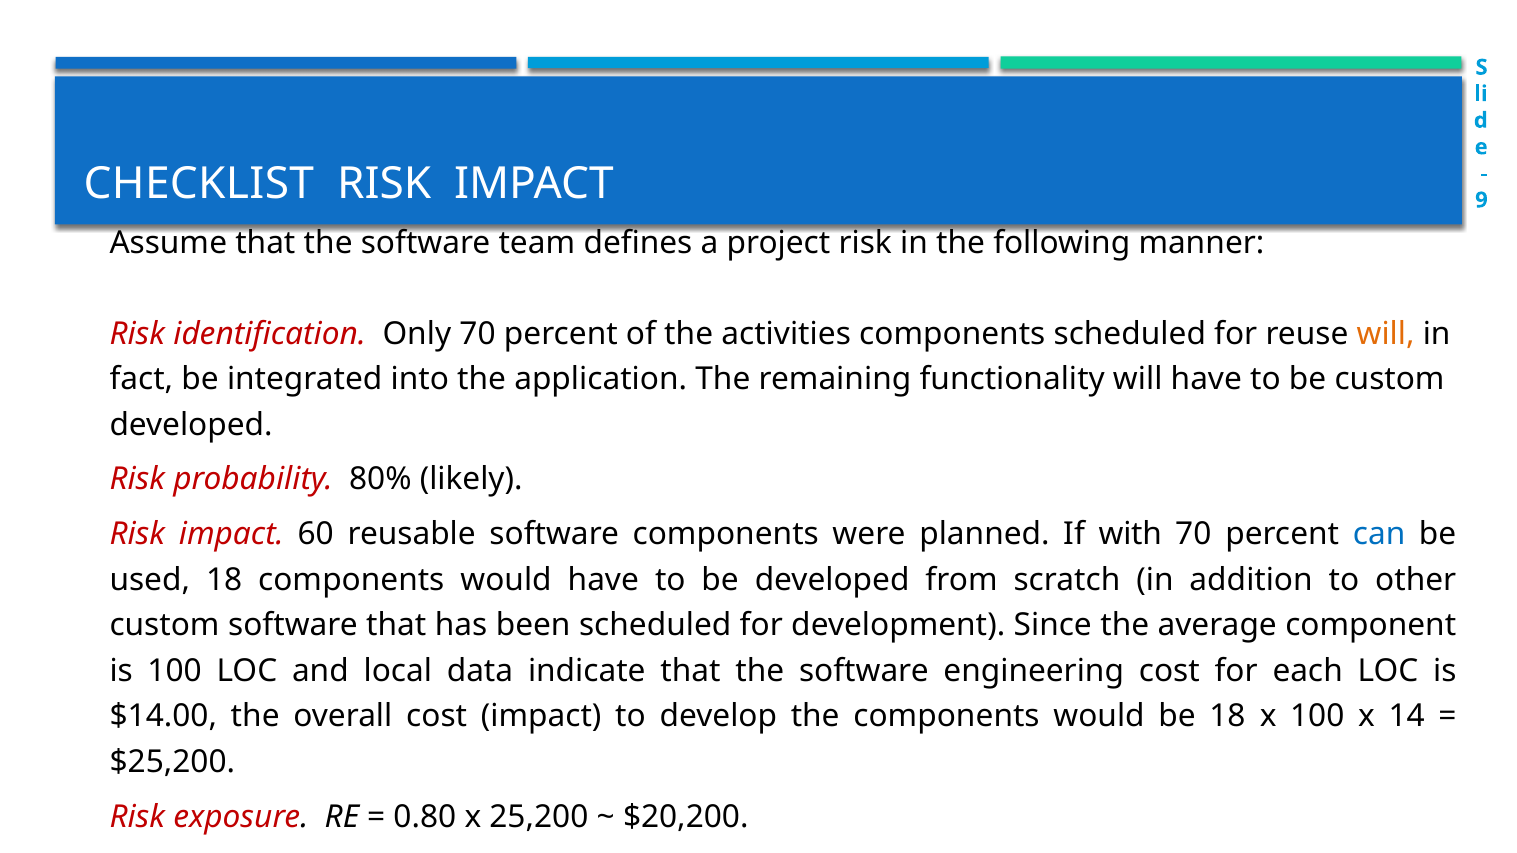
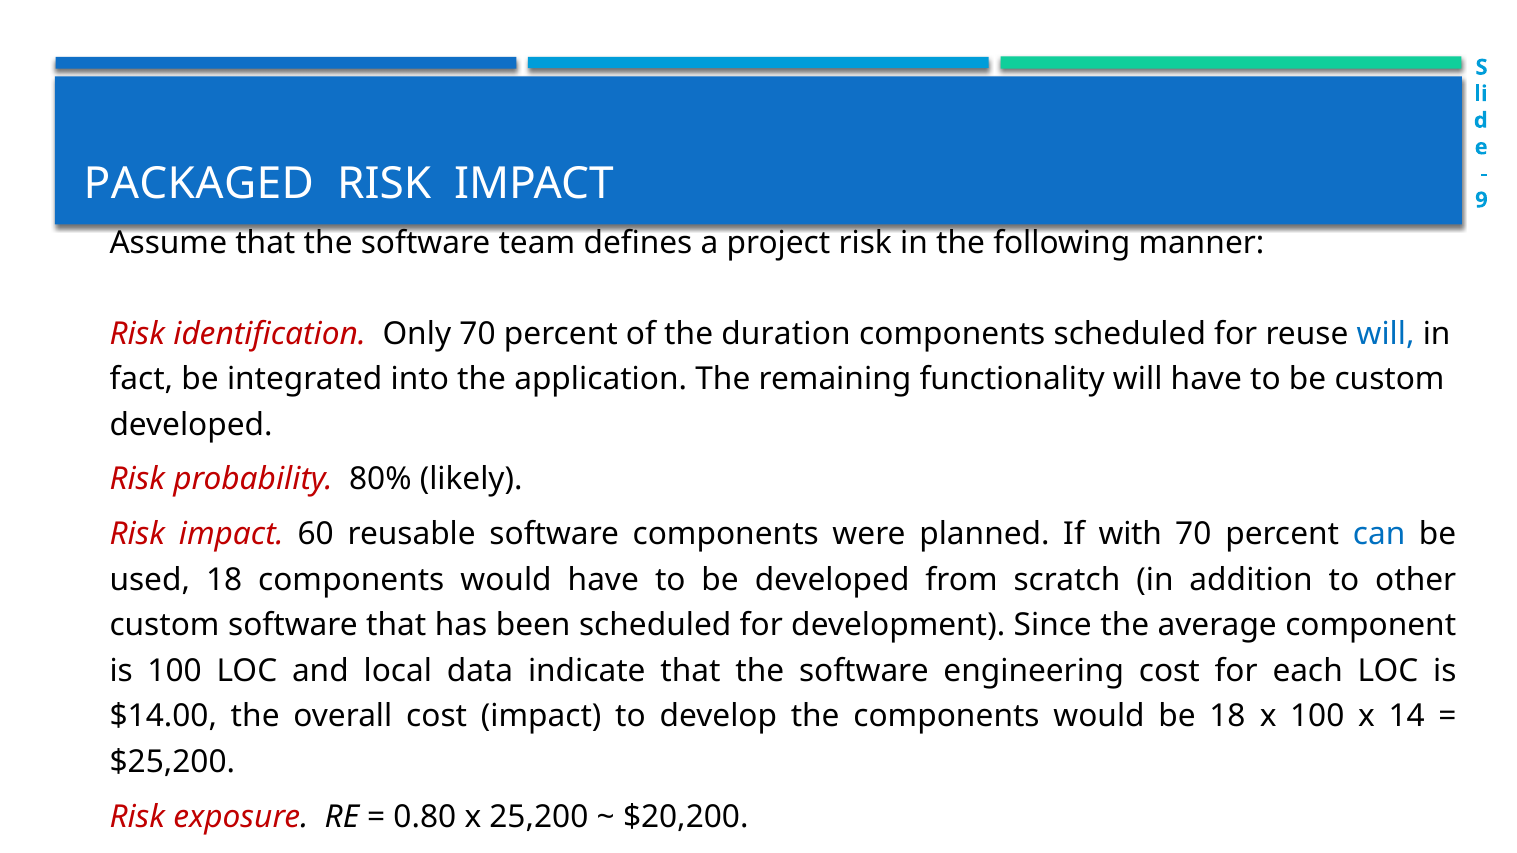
CHECKLIST: CHECKLIST -> PACKAGED
activities: activities -> duration
will at (1386, 334) colour: orange -> blue
